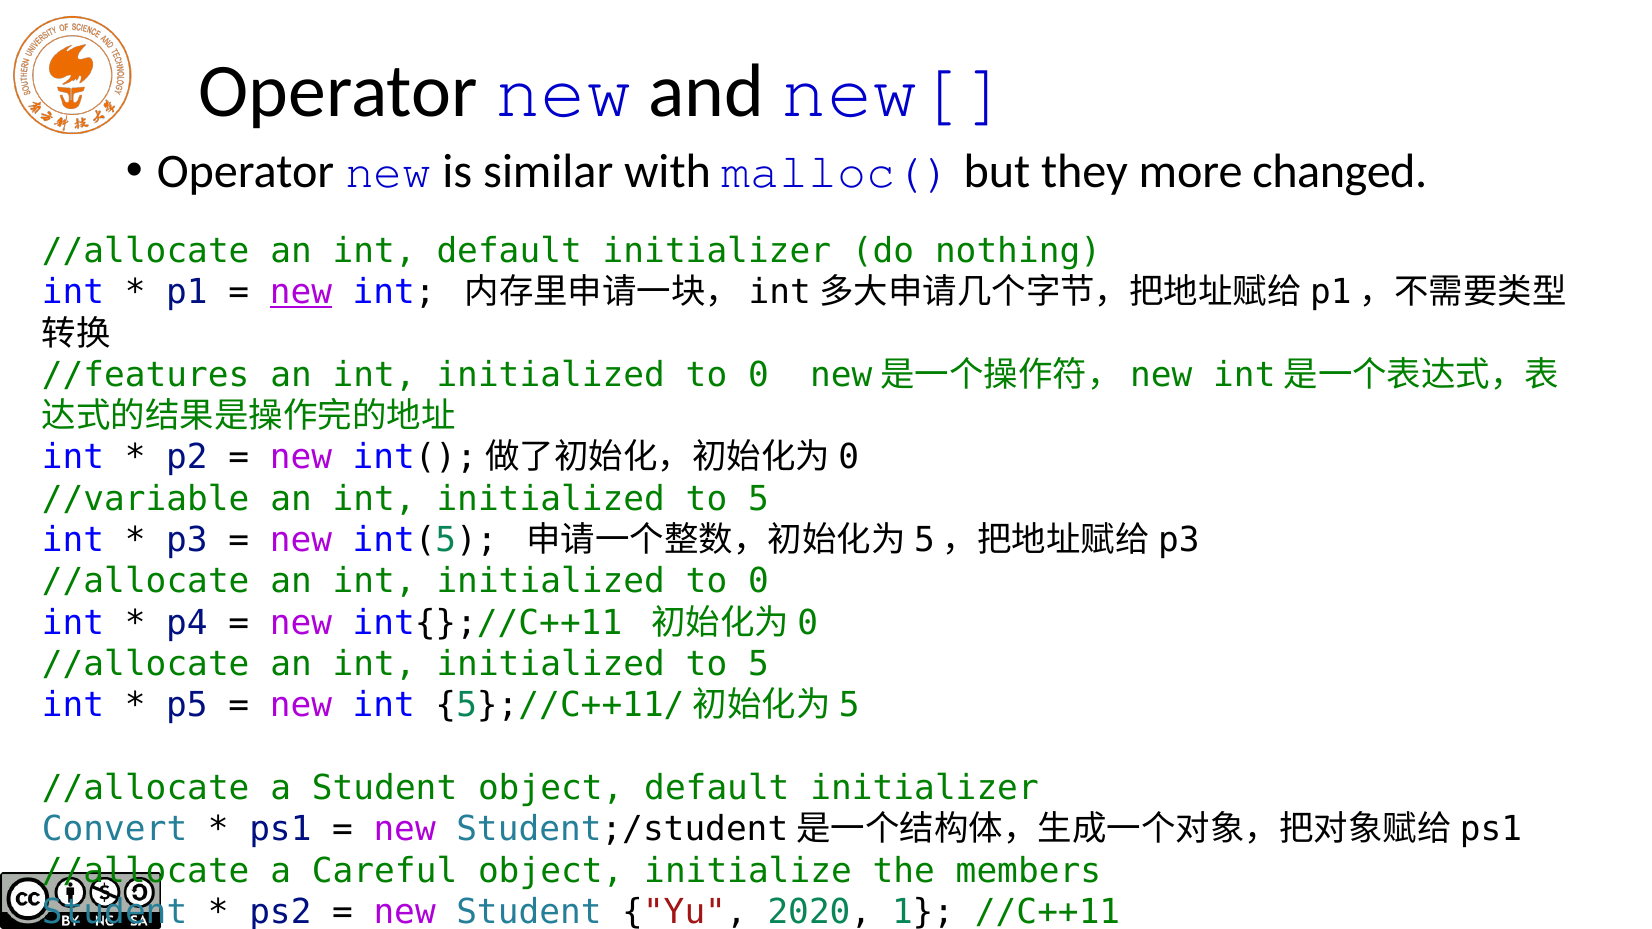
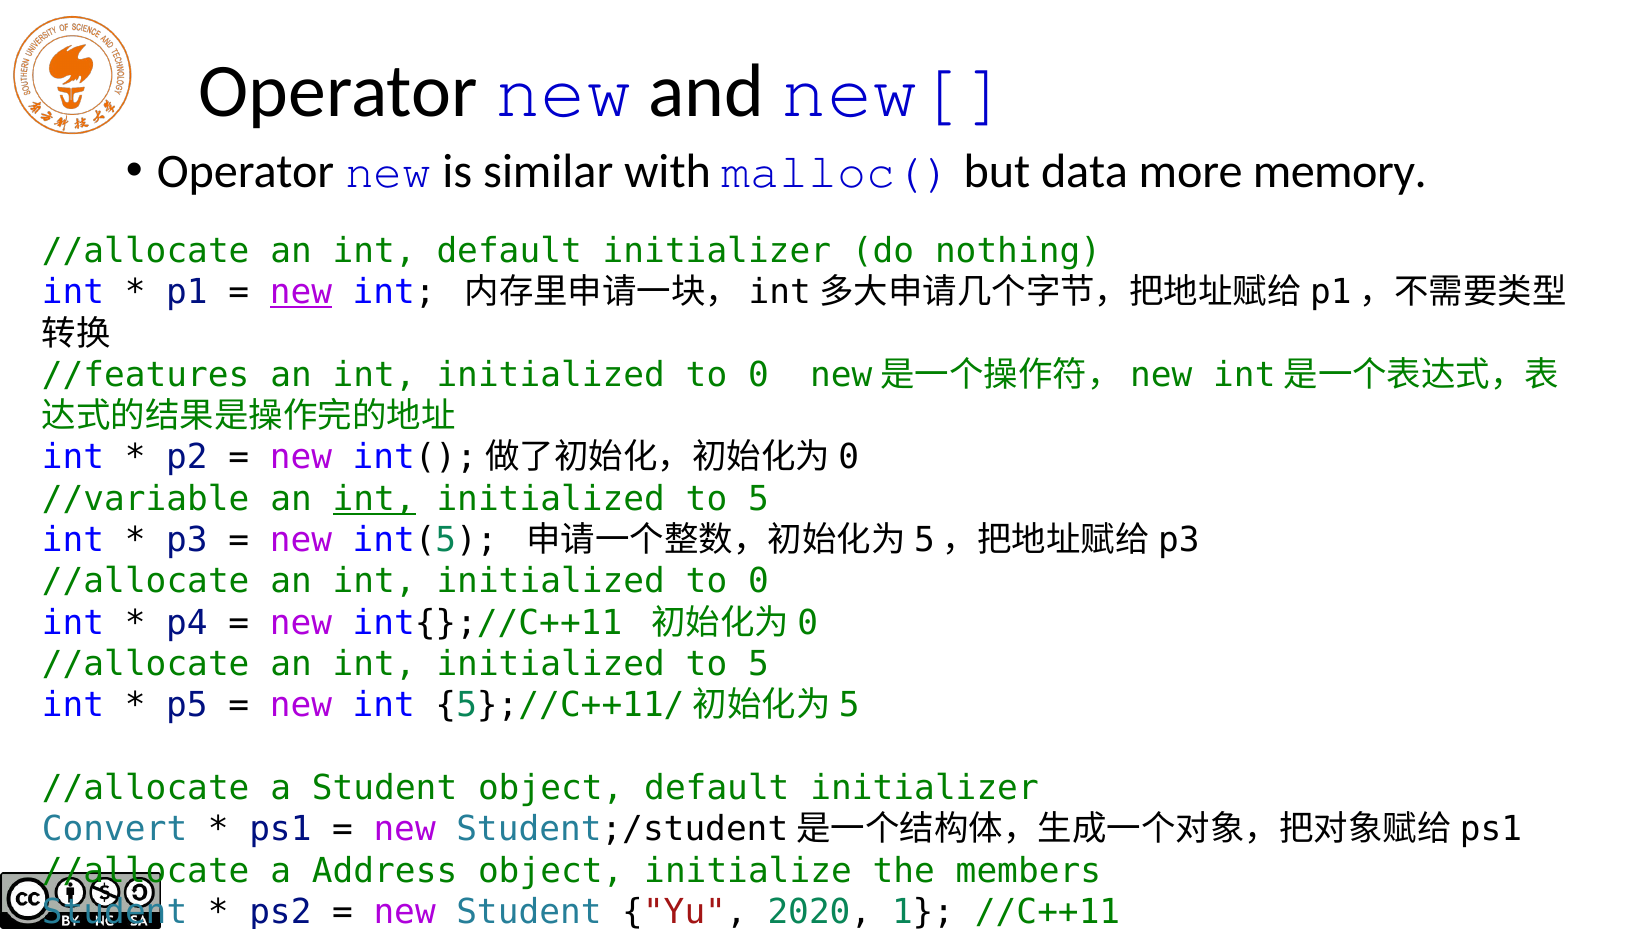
they: they -> data
changed: changed -> memory
int at (374, 499) underline: none -> present
Careful: Careful -> Address
